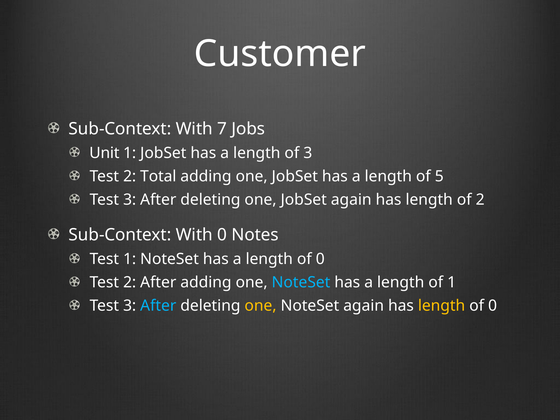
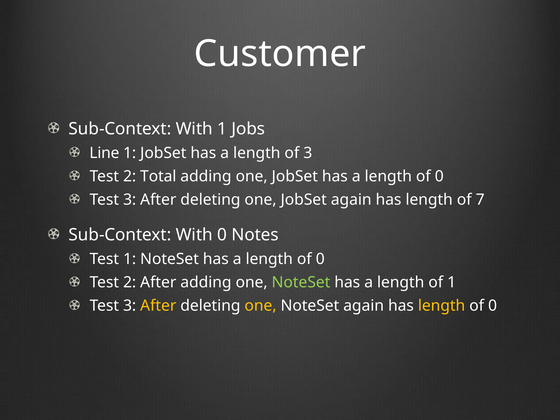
With 7: 7 -> 1
Unit: Unit -> Line
5 at (439, 176): 5 -> 0
of 2: 2 -> 7
NoteSet at (301, 282) colour: light blue -> light green
After at (158, 306) colour: light blue -> yellow
